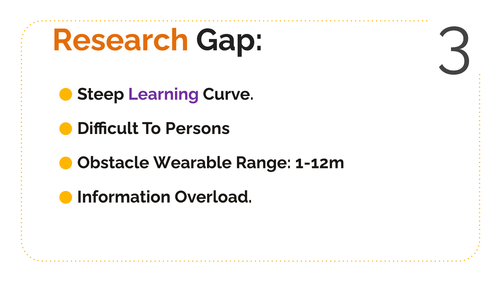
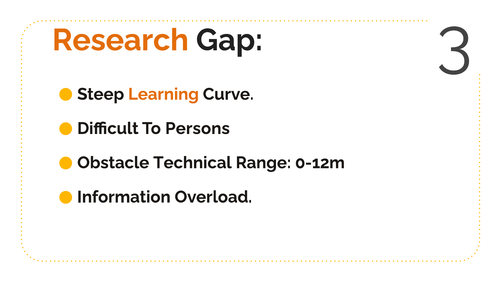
Learning colour: purple -> orange
Wearable: Wearable -> Technical
1-12m: 1-12m -> 0-12m
